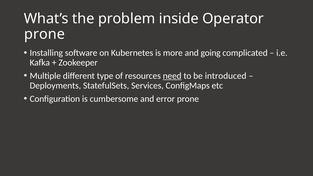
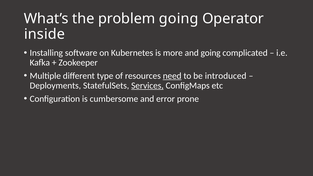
problem inside: inside -> going
prone at (45, 34): prone -> inside
Services underline: none -> present
